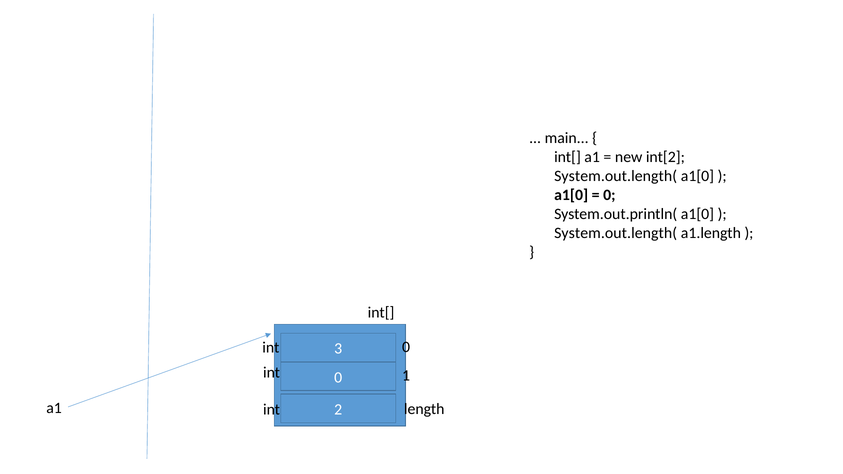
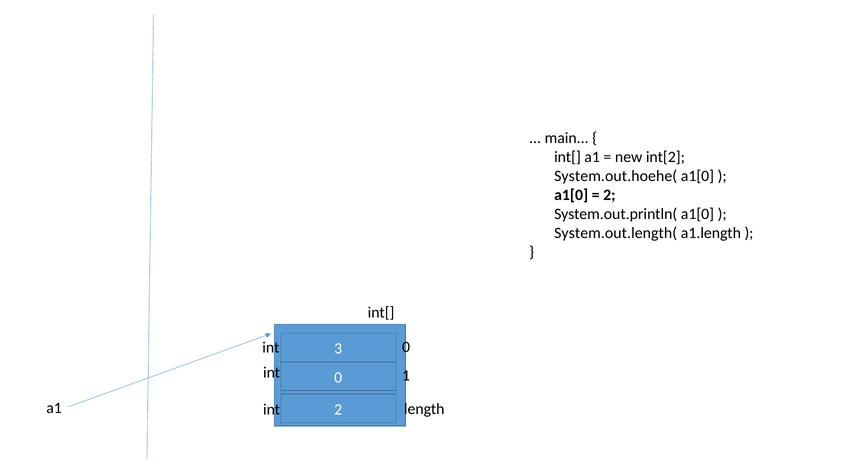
System.out.length( at (616, 176): System.out.length( -> System.out.hoehe(
0 at (609, 195): 0 -> 2
